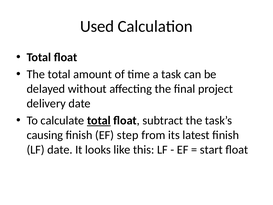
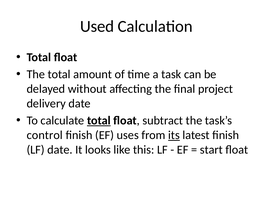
causing: causing -> control
step: step -> uses
its underline: none -> present
